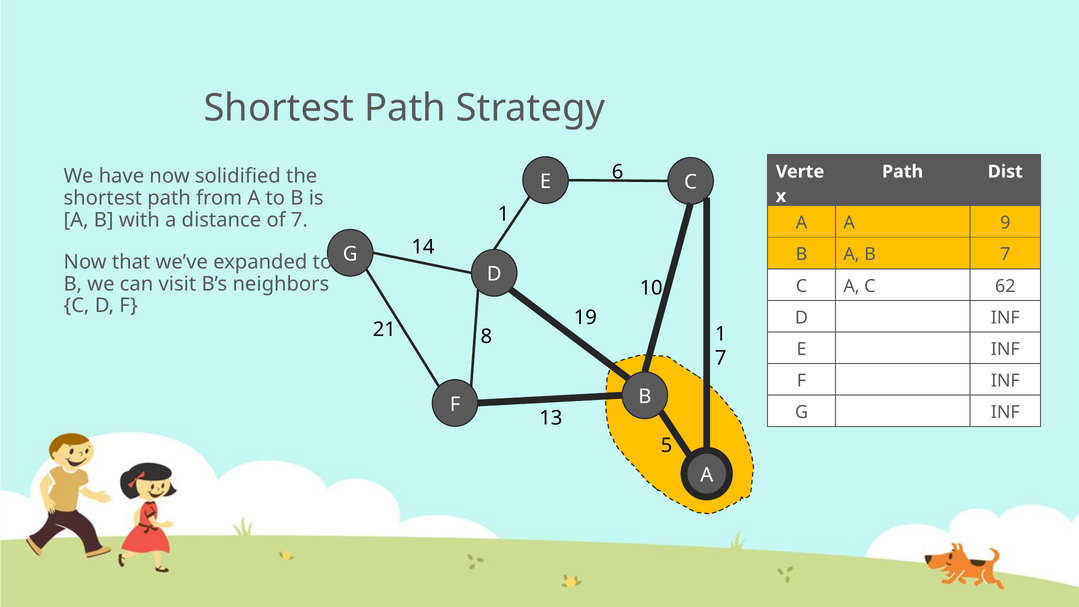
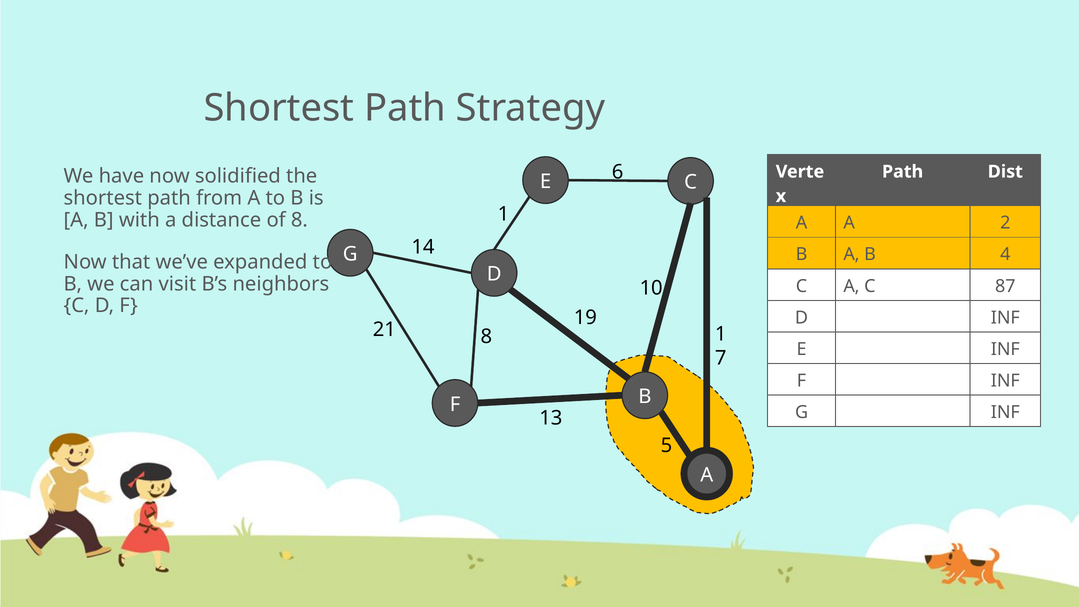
of 7: 7 -> 8
9: 9 -> 2
B 7: 7 -> 4
62: 62 -> 87
